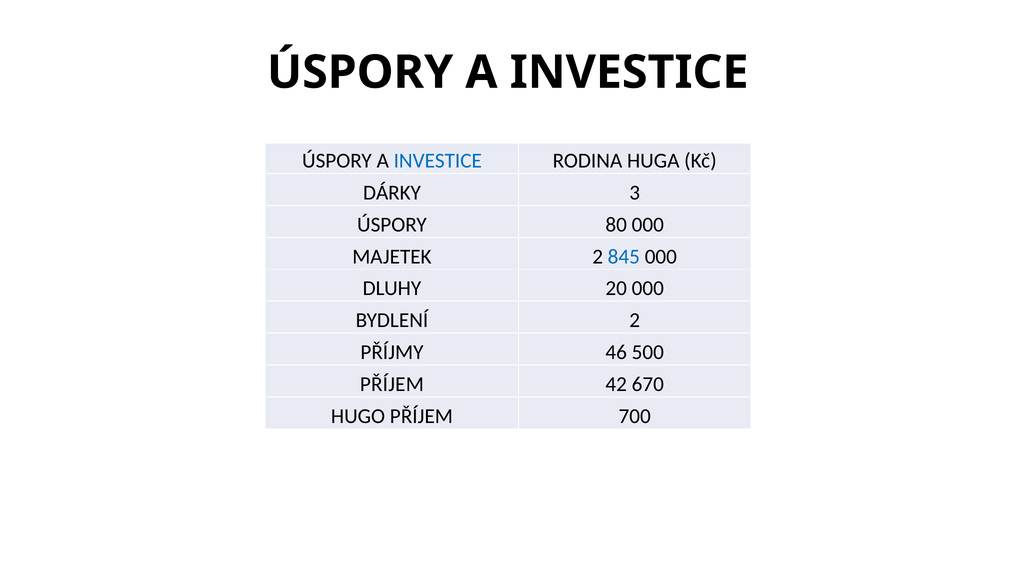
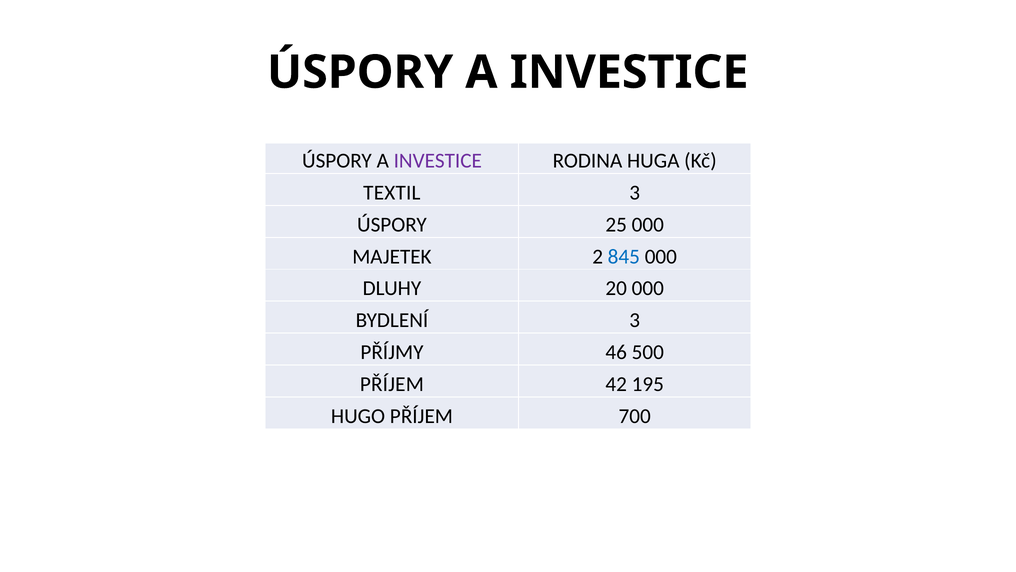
INVESTICE at (438, 161) colour: blue -> purple
DÁRKY: DÁRKY -> TEXTIL
80: 80 -> 25
BYDLENÍ 2: 2 -> 3
670: 670 -> 195
